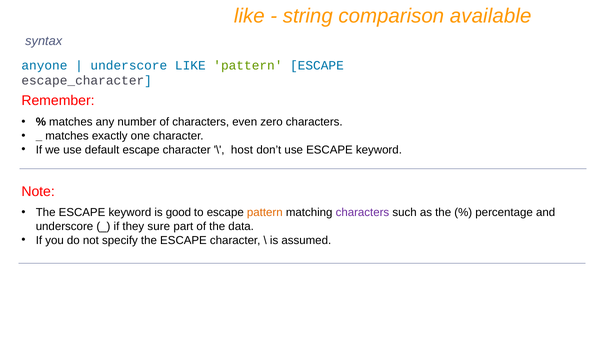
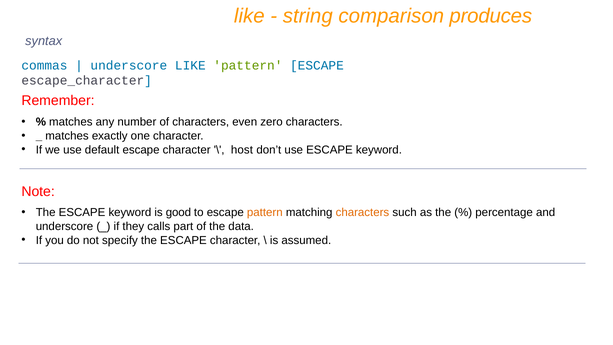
available: available -> produces
anyone: anyone -> commas
characters at (362, 213) colour: purple -> orange
sure: sure -> calls
